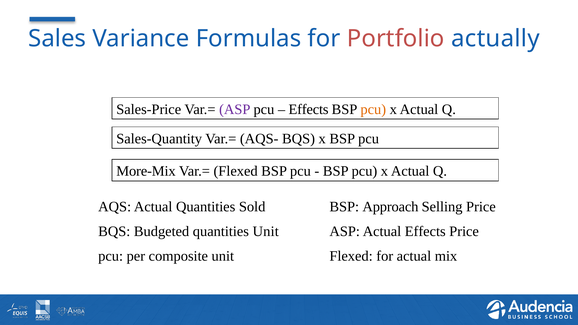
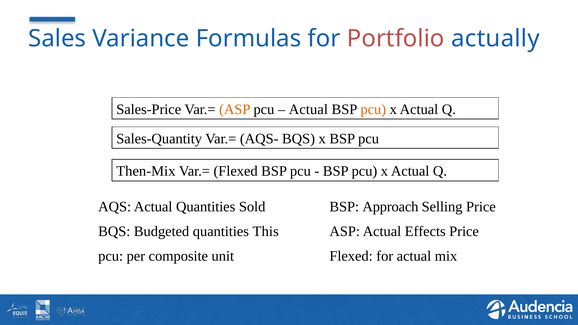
ASP at (235, 109) colour: purple -> orange
Effects at (309, 109): Effects -> Actual
More-Mix: More-Mix -> Then-Mix
quantities Unit: Unit -> This
